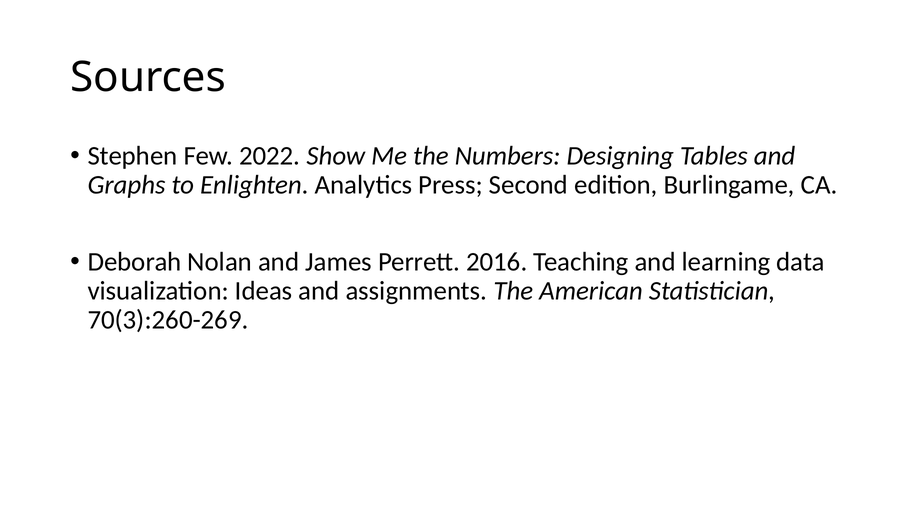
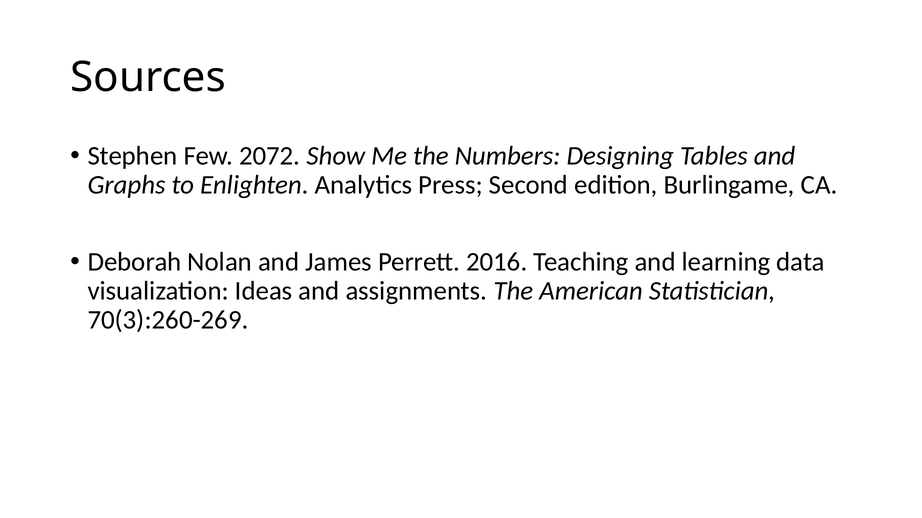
2022: 2022 -> 2072
